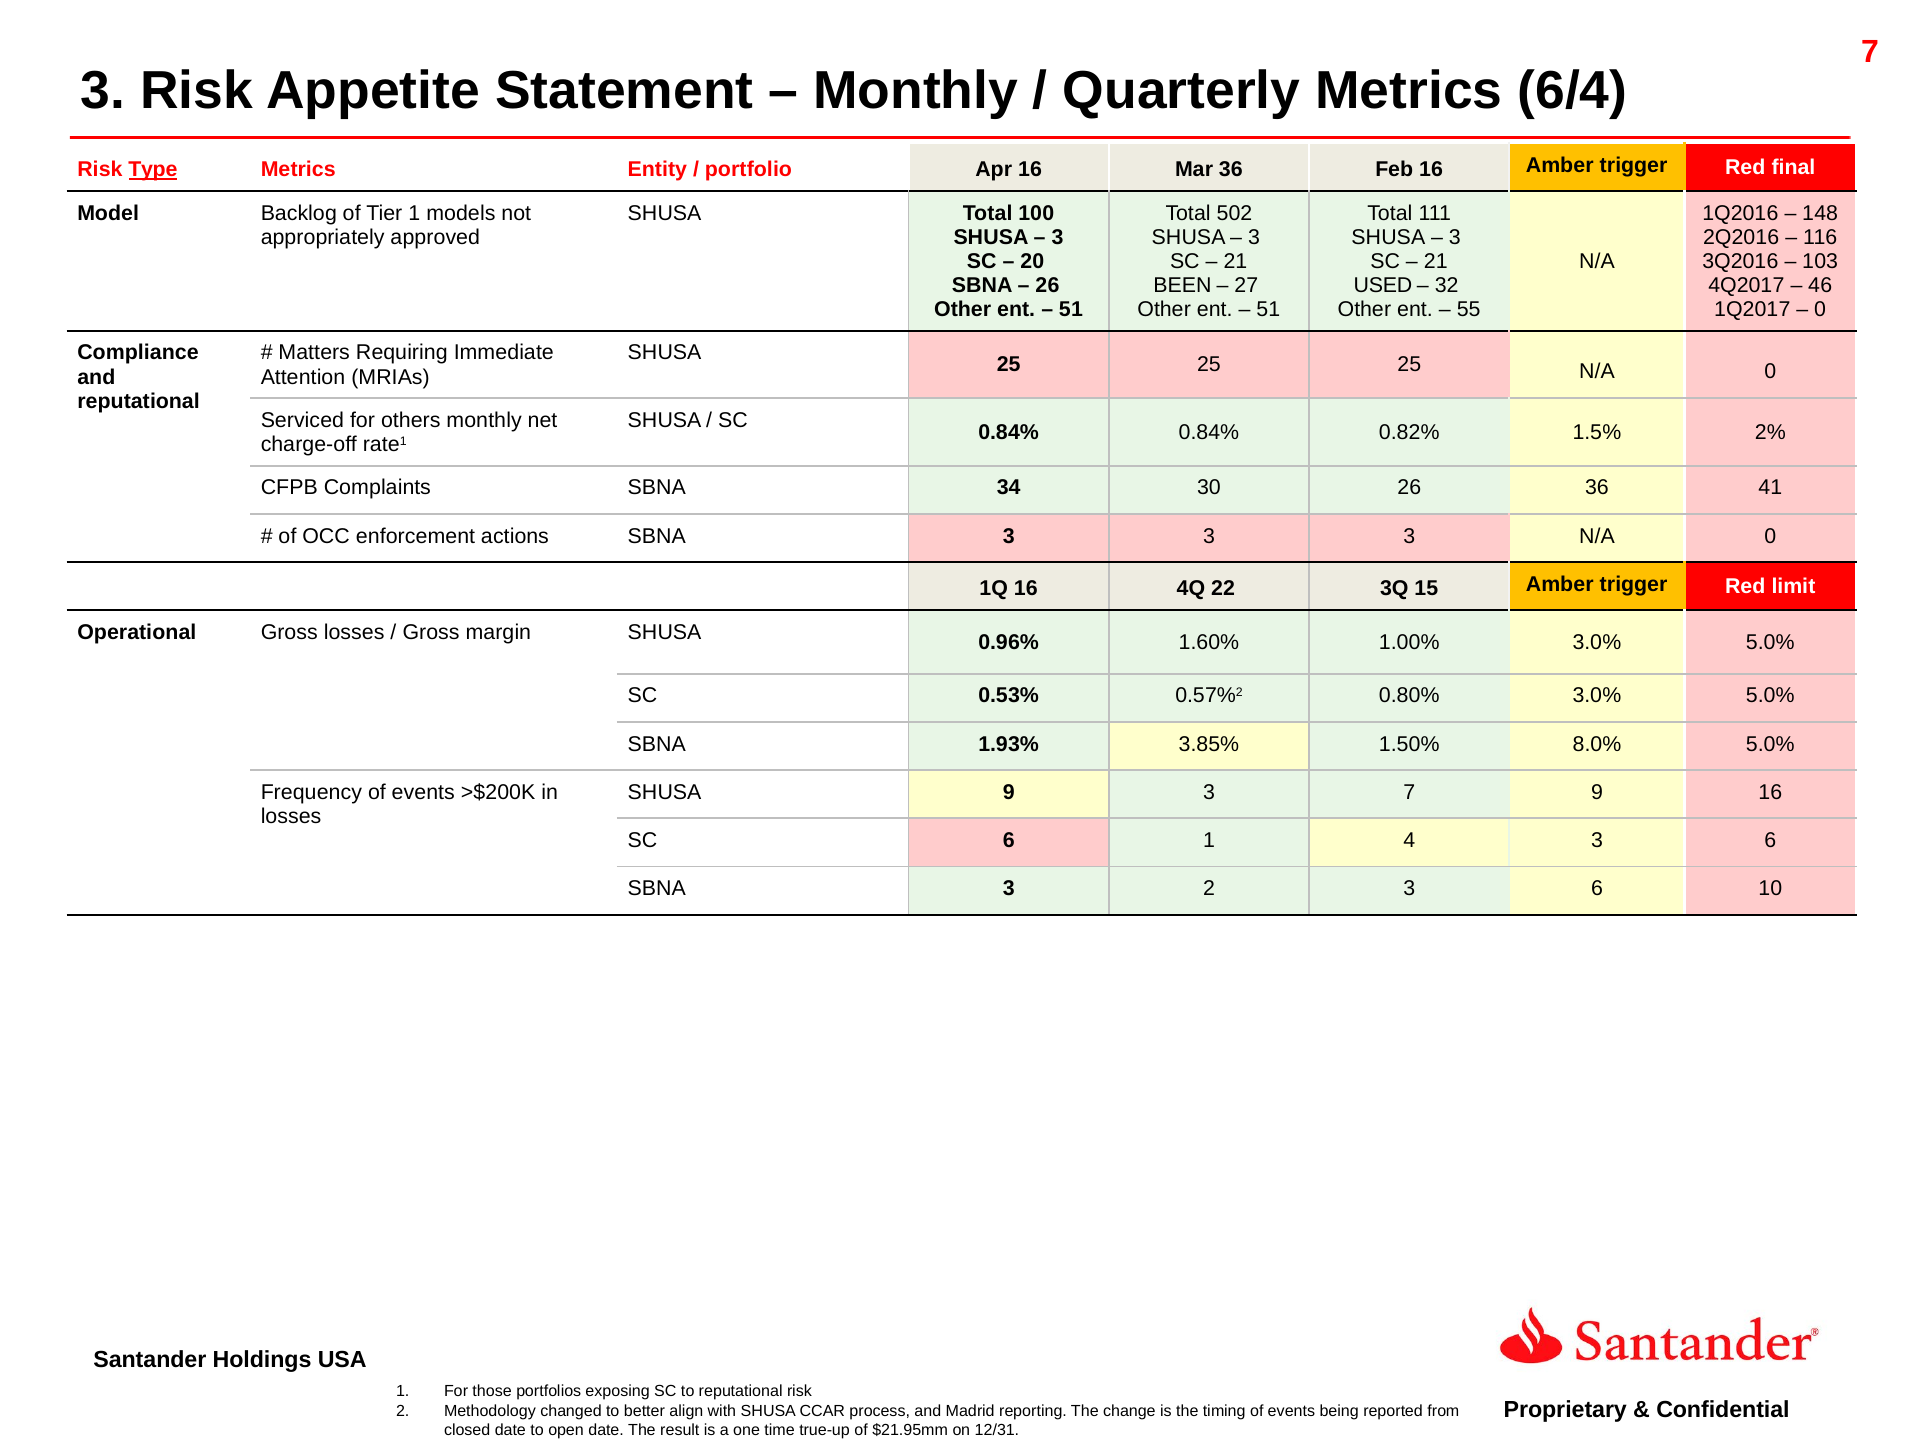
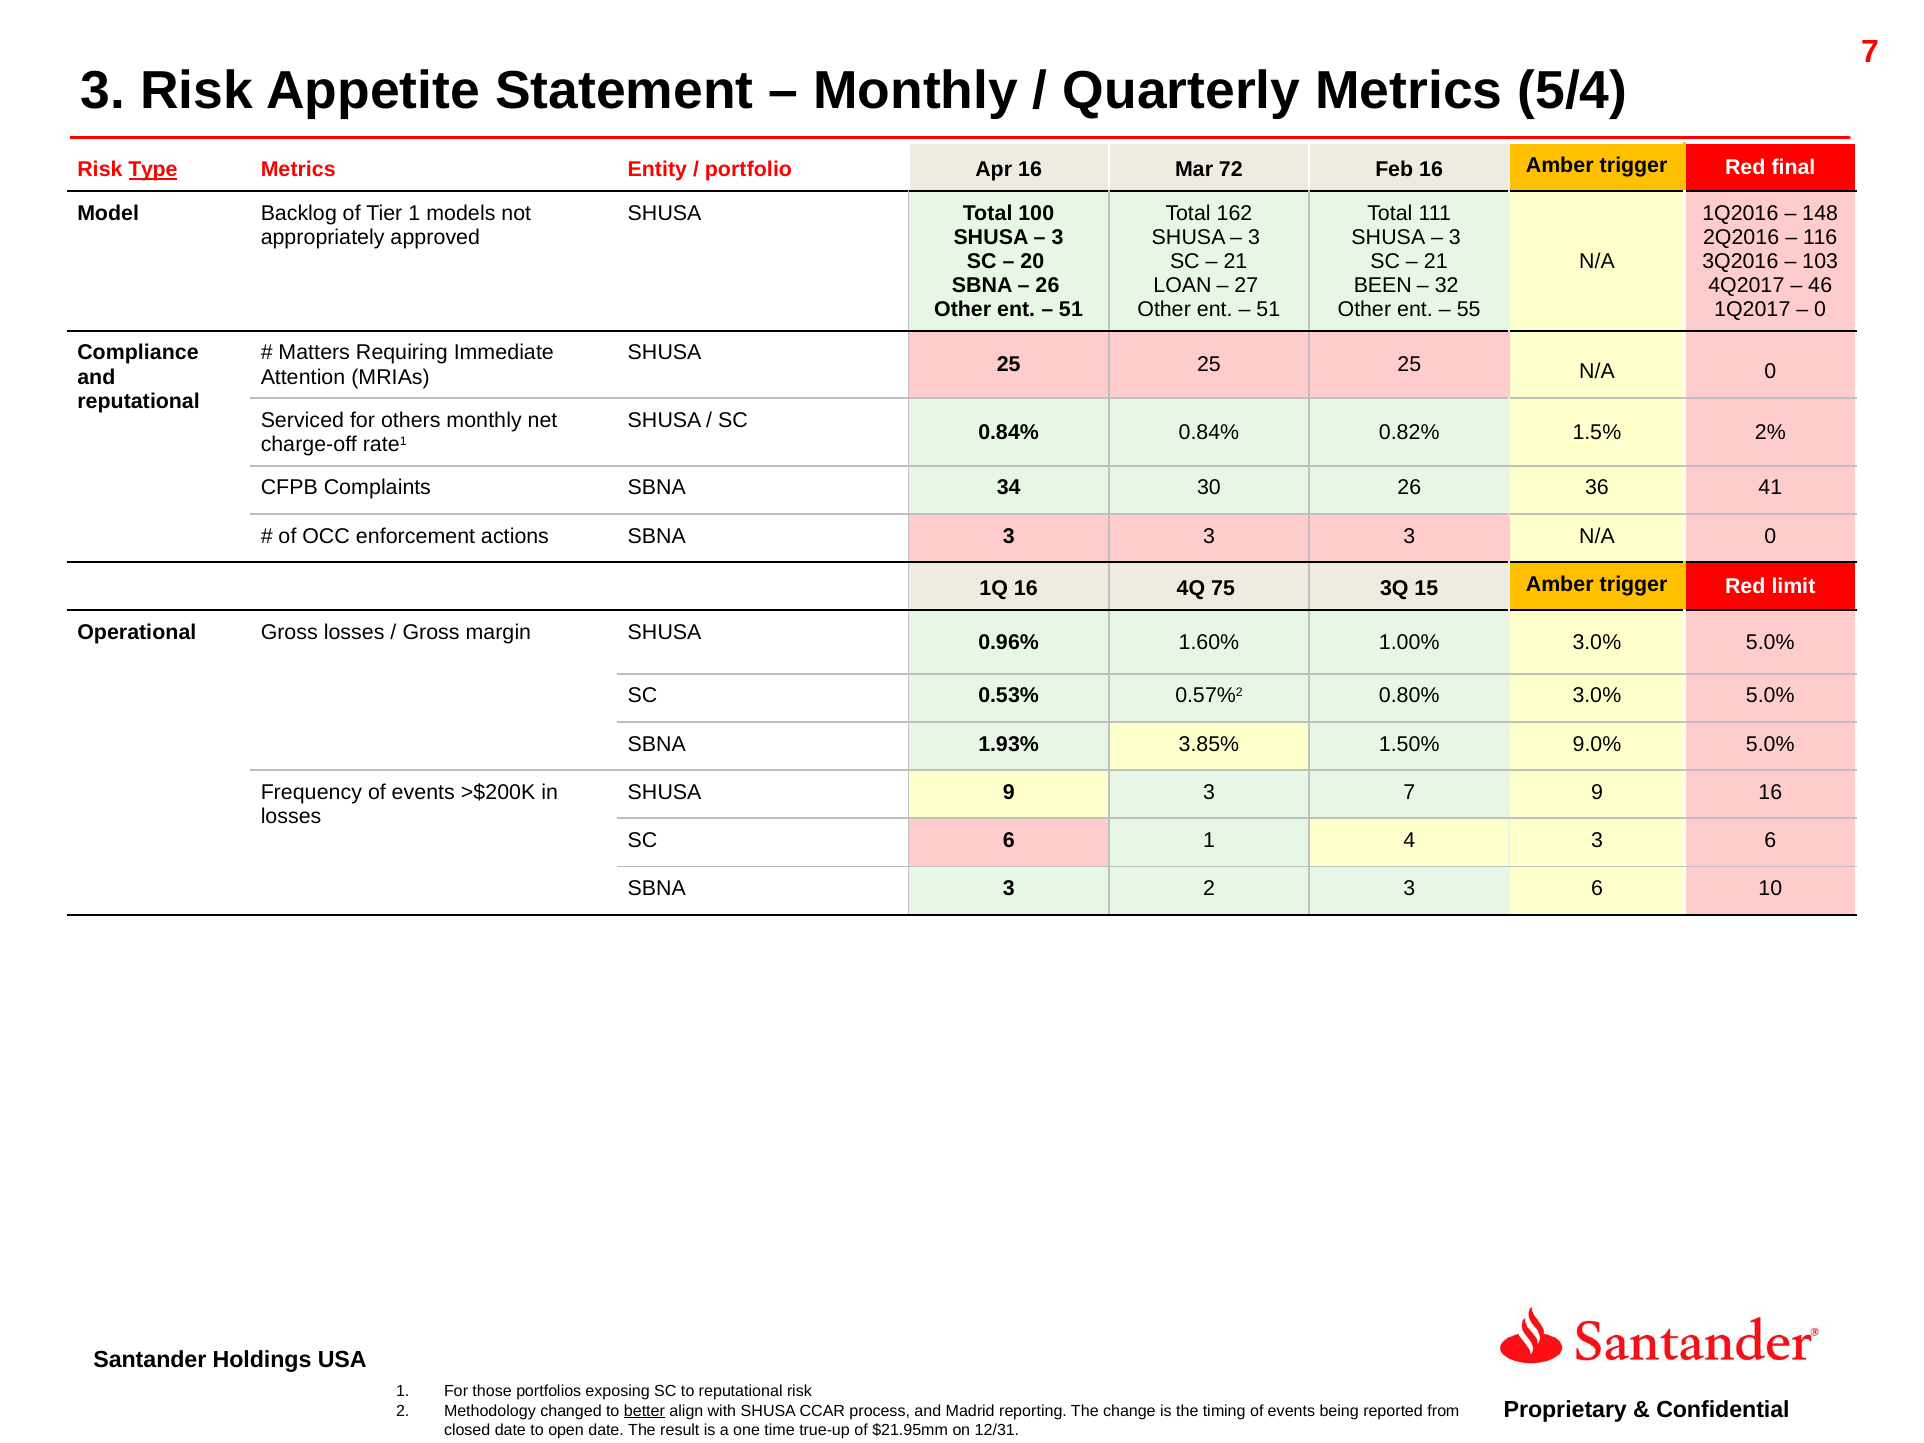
6/4: 6/4 -> 5/4
Mar 36: 36 -> 72
502: 502 -> 162
BEEN: BEEN -> LOAN
USED: USED -> BEEN
22: 22 -> 75
8.0%: 8.0% -> 9.0%
better underline: none -> present
